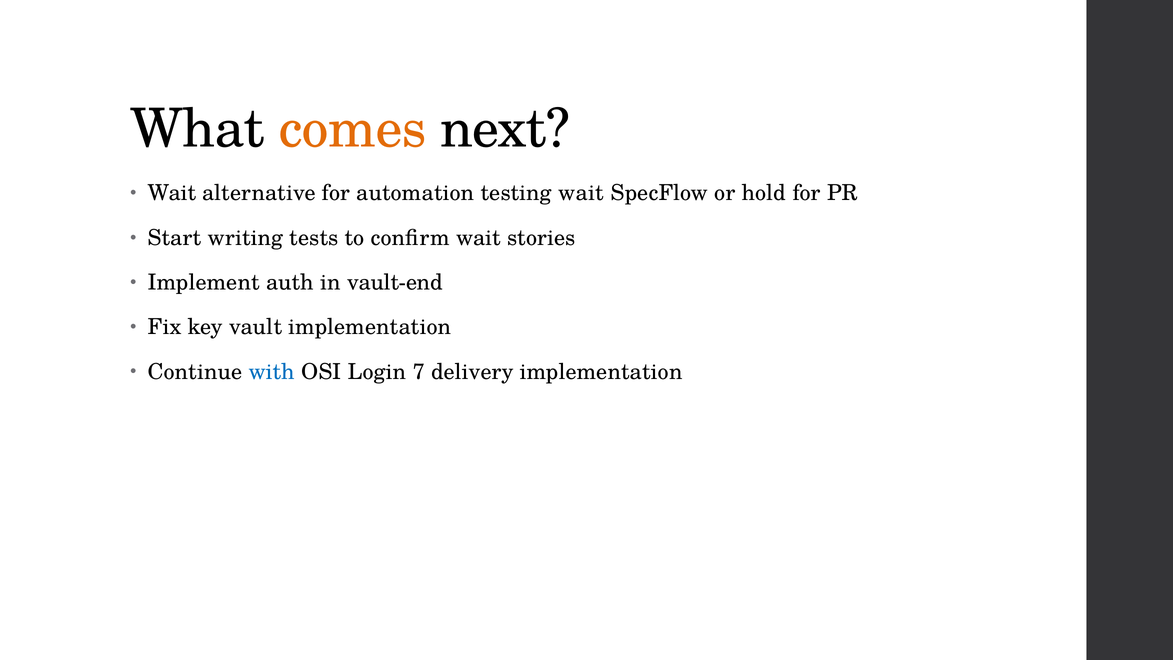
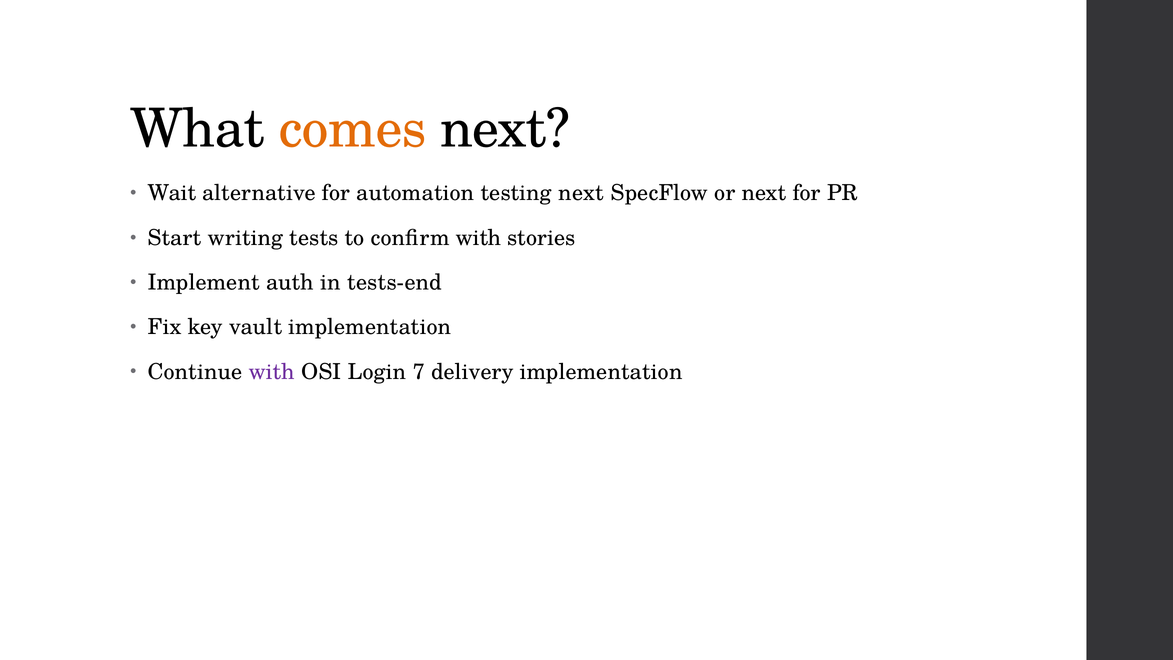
testing wait: wait -> next
or hold: hold -> next
confirm wait: wait -> with
vault-end: vault-end -> tests-end
with at (272, 372) colour: blue -> purple
